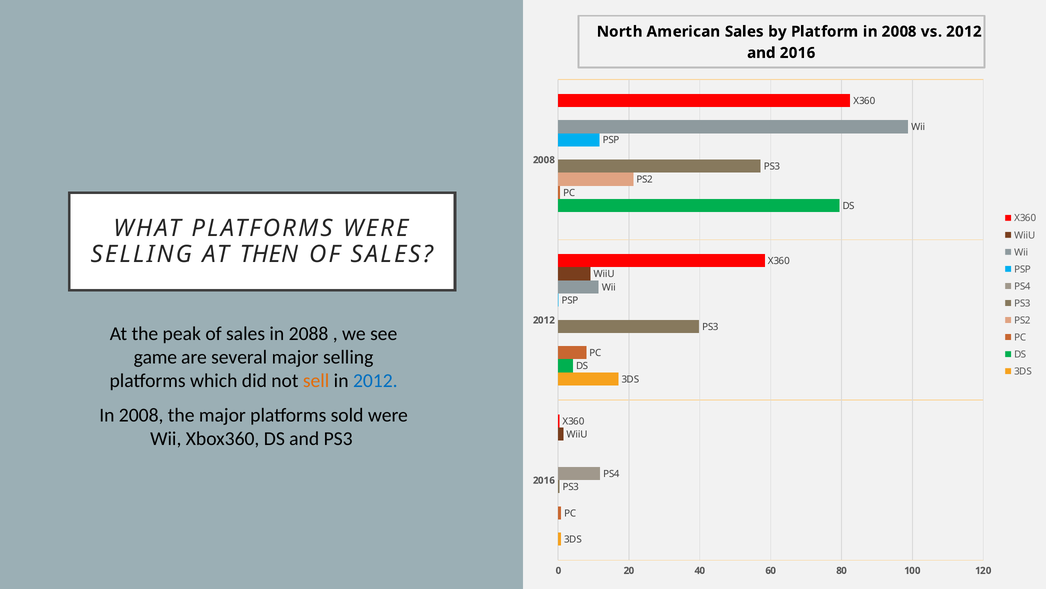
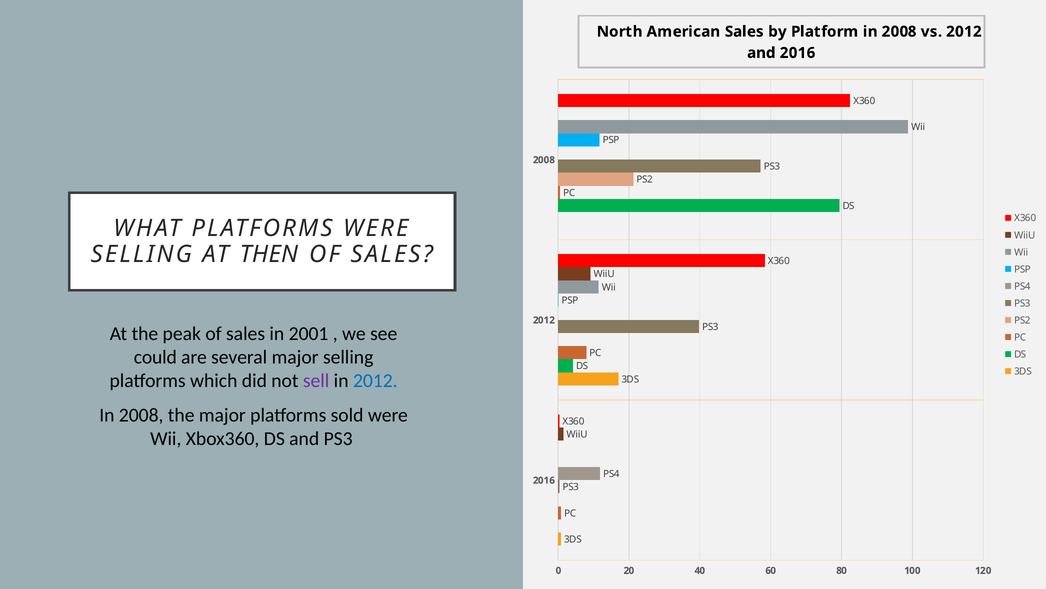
2088: 2088 -> 2001
game: game -> could
sell colour: orange -> purple
